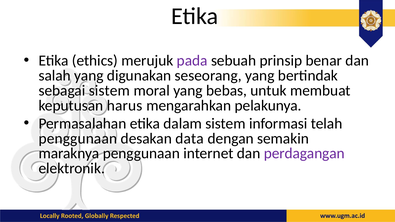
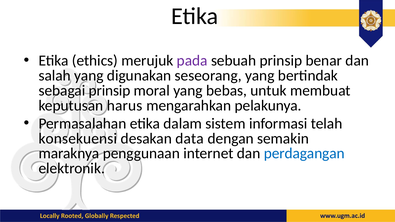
sebagai sistem: sistem -> prinsip
penggunaan at (78, 139): penggunaan -> konsekuensi
perdagangan colour: purple -> blue
